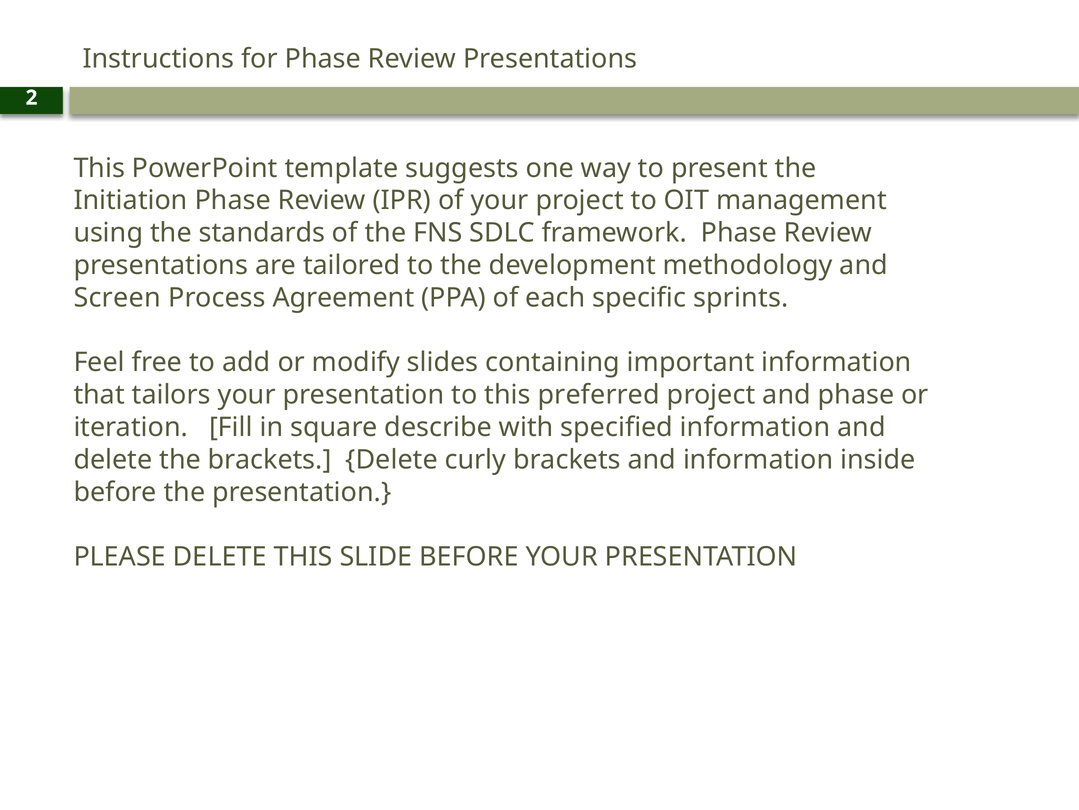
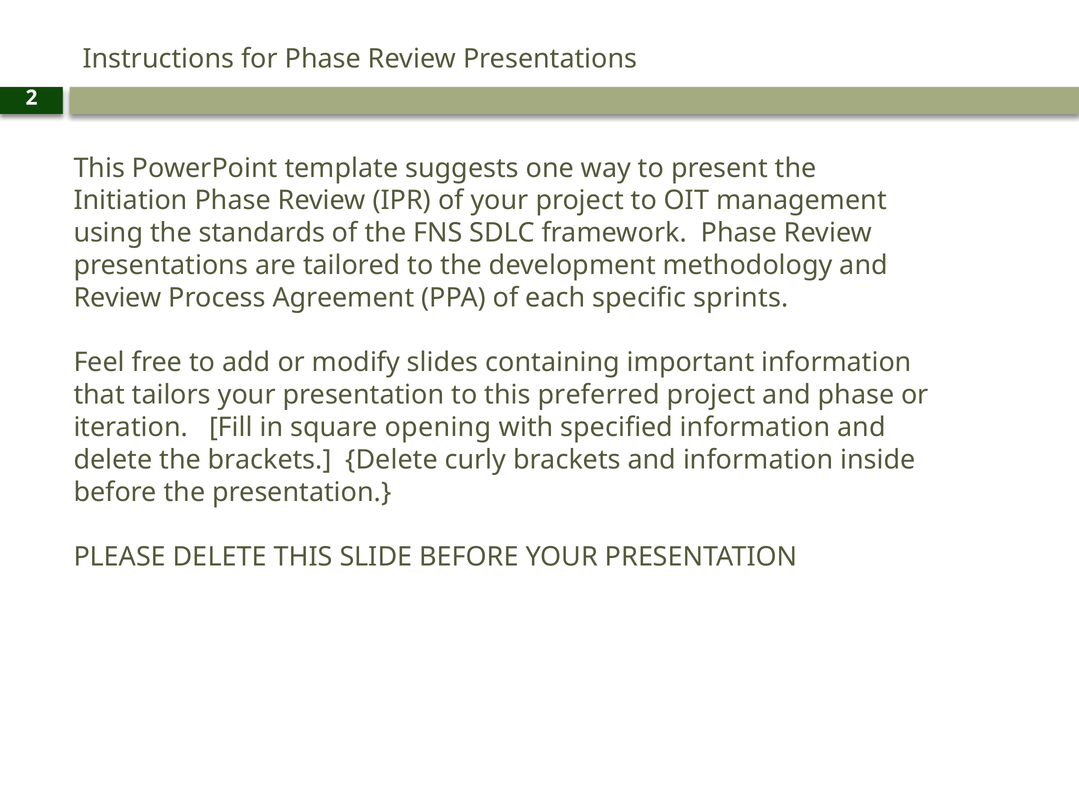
Screen at (117, 298): Screen -> Review
describe: describe -> opening
